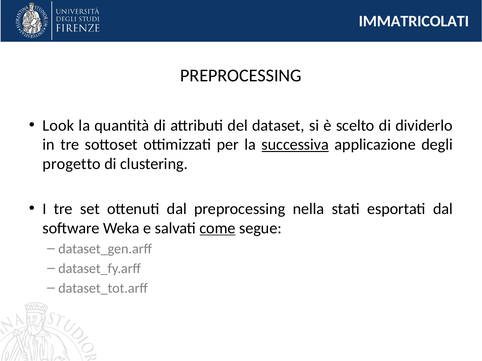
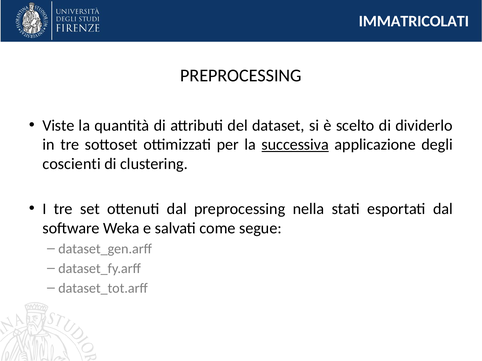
Look: Look -> Viste
progetto: progetto -> coscienti
come underline: present -> none
